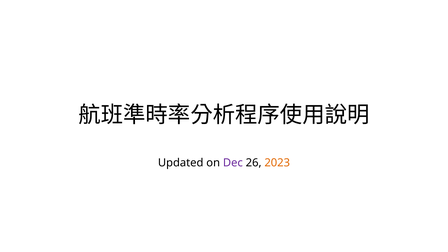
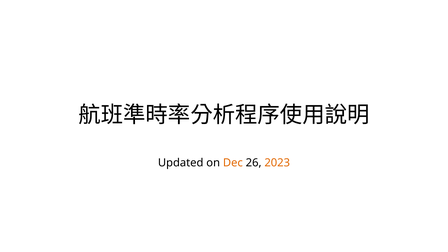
Dec colour: purple -> orange
